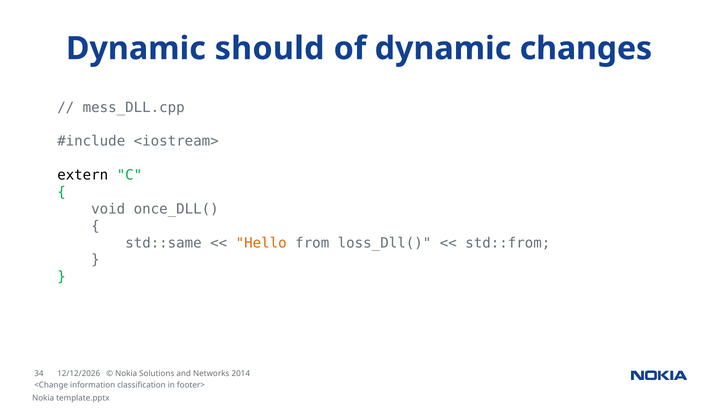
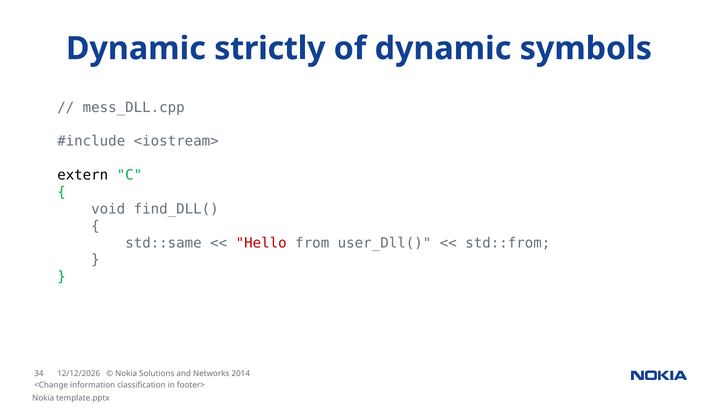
should: should -> strictly
changes: changes -> symbols
once_DLL(: once_DLL( -> find_DLL(
Hello colour: orange -> red
loss_Dll(: loss_Dll( -> user_Dll(
